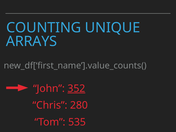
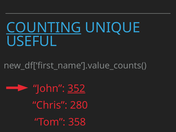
COUNTING underline: none -> present
ARRAYS: ARRAYS -> USEFUL
535: 535 -> 358
